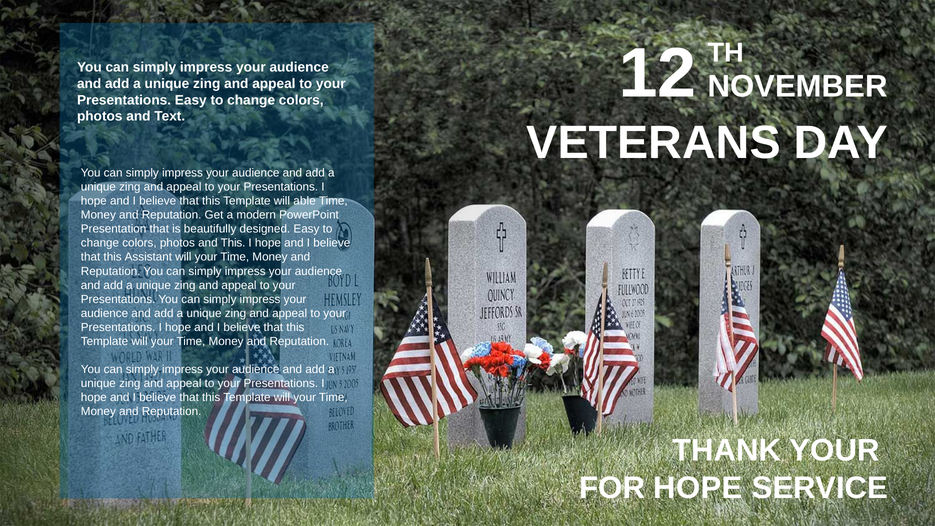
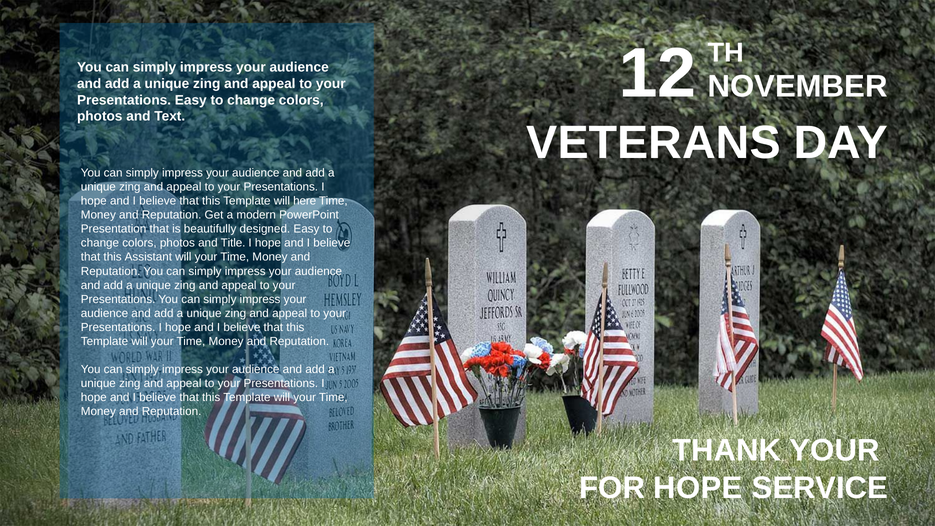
able: able -> here
and This: This -> Title
